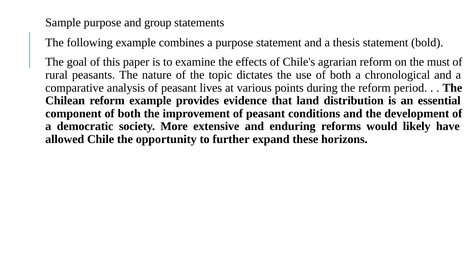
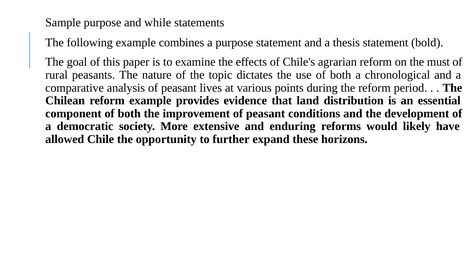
group: group -> while
